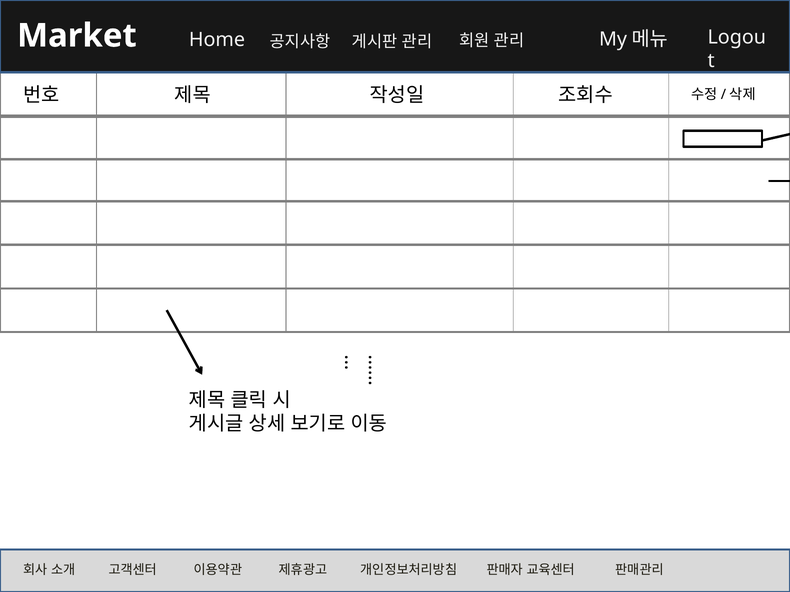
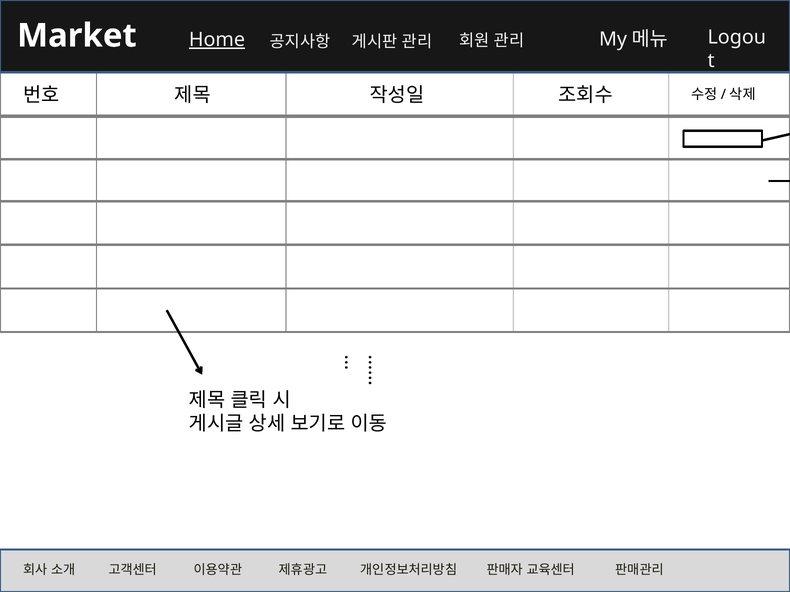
Home underline: none -> present
